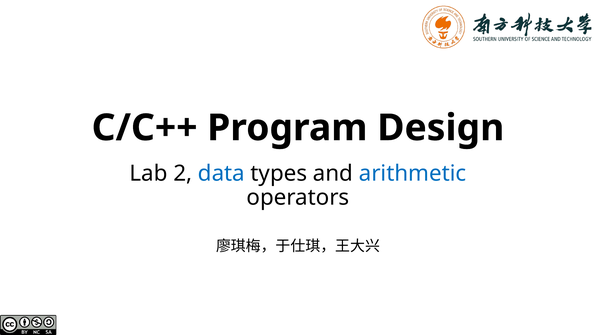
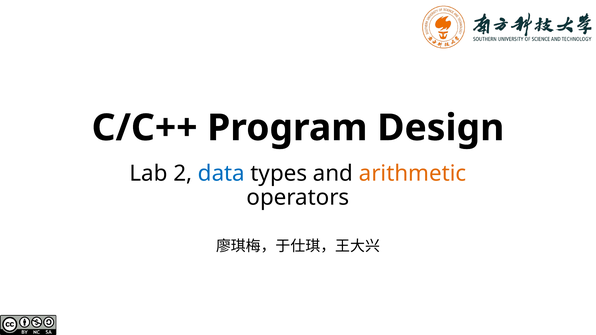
arithmetic colour: blue -> orange
